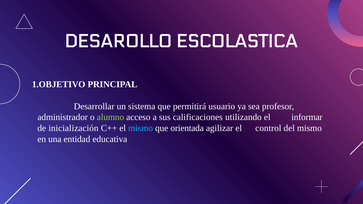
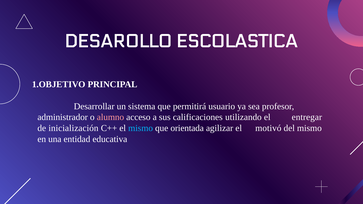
alumno colour: light green -> pink
informar: informar -> entregar
control: control -> motivó
